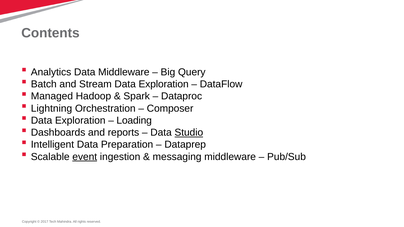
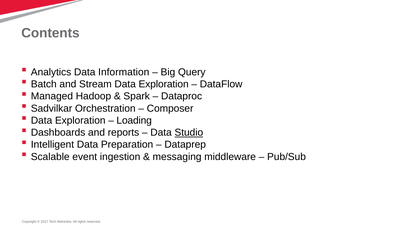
Data Middleware: Middleware -> Information
Lightning: Lightning -> Sadvilkar
event underline: present -> none
